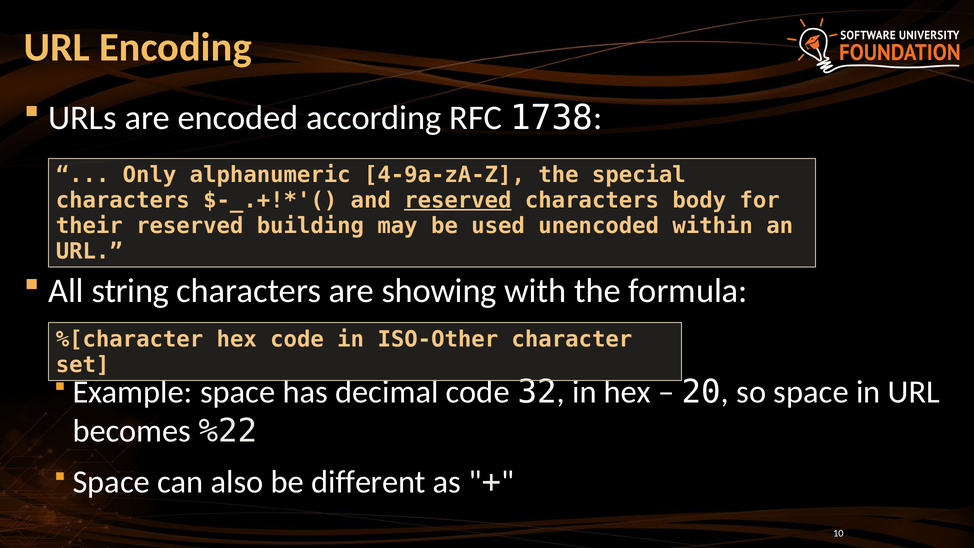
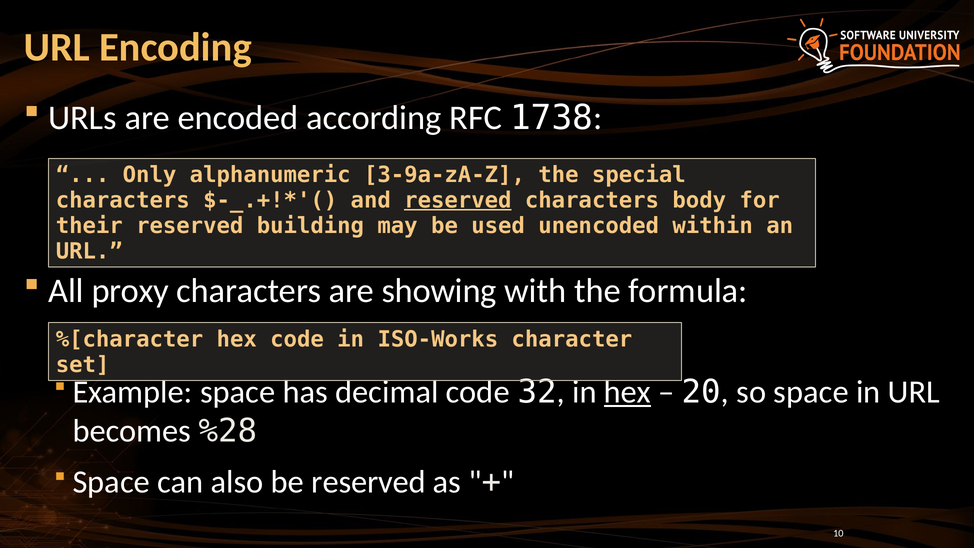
4-9a-zA-Z: 4-9a-zA-Z -> 3-9a-zA-Z
string: string -> proxy
ISO-Other: ISO-Other -> ISO-Works
hex at (627, 392) underline: none -> present
%22: %22 -> %28
be different: different -> reserved
